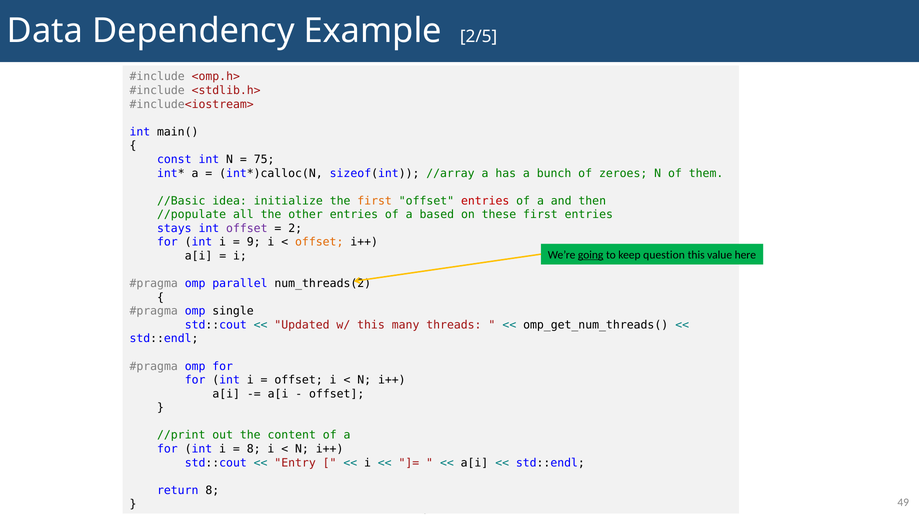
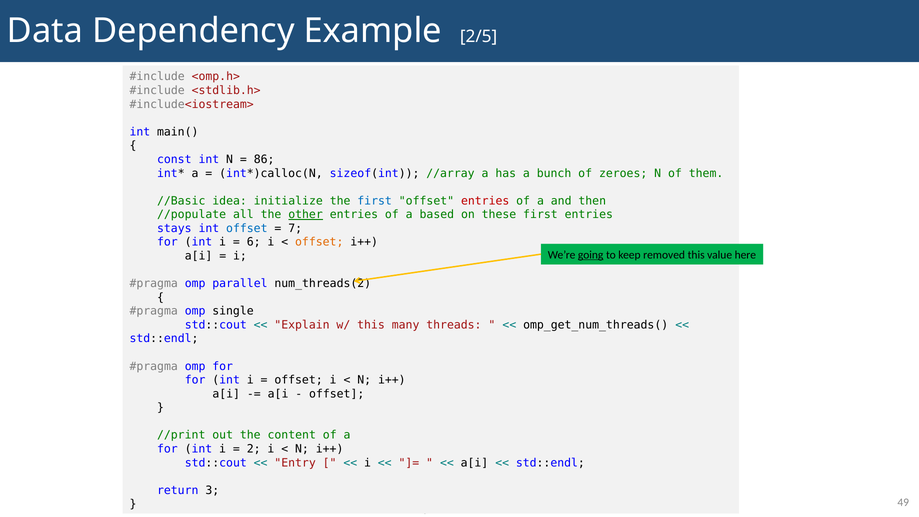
75: 75 -> 86
first at (375, 201) colour: orange -> blue
other underline: none -> present
offset at (247, 228) colour: purple -> blue
2: 2 -> 7
9: 9 -> 6
question: question -> removed
Updated: Updated -> Explain
8 at (254, 449): 8 -> 2
return 8: 8 -> 3
